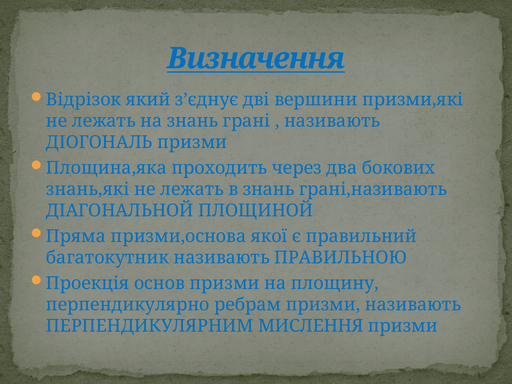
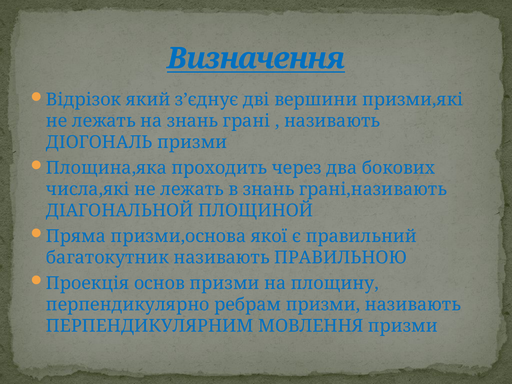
знань,які: знань,які -> числа,які
МИСЛЕННЯ: МИСЛЕННЯ -> МОВЛЕННЯ
